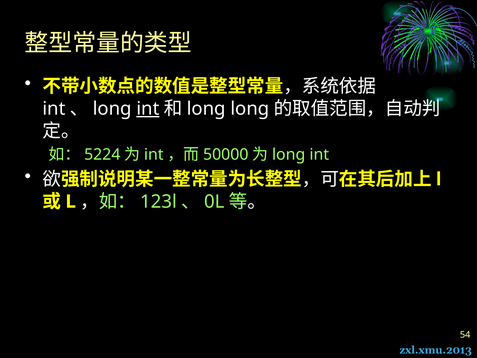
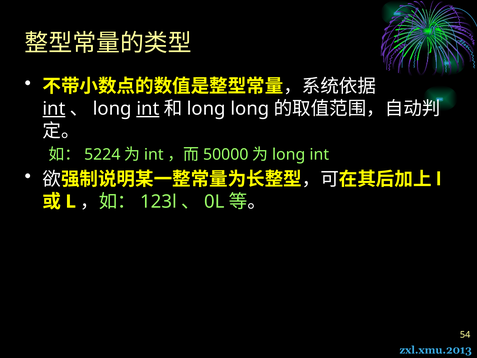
int at (54, 109) underline: none -> present
